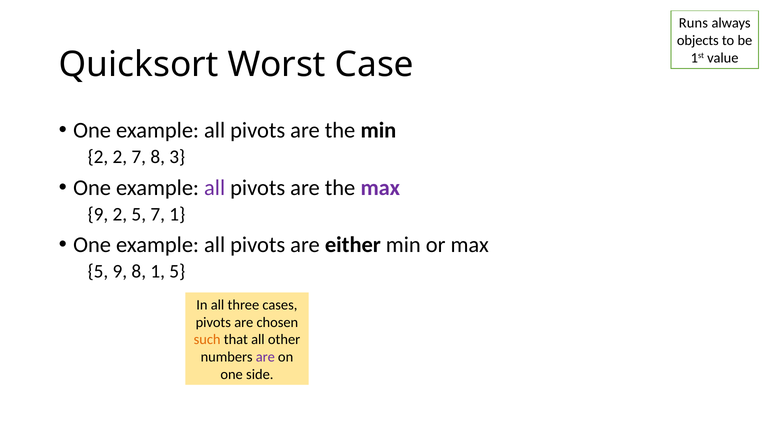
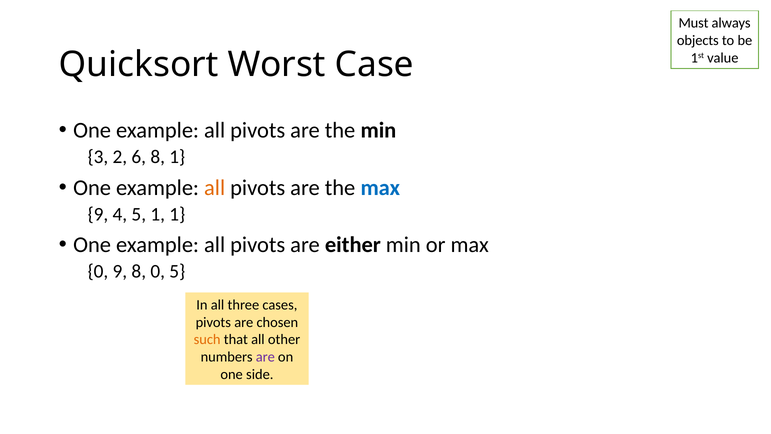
Runs: Runs -> Must
2 at (98, 157): 2 -> 3
2 7: 7 -> 6
8 3: 3 -> 1
all at (215, 187) colour: purple -> orange
max at (380, 187) colour: purple -> blue
9 2: 2 -> 4
5 7: 7 -> 1
5 at (98, 271): 5 -> 0
8 1: 1 -> 0
